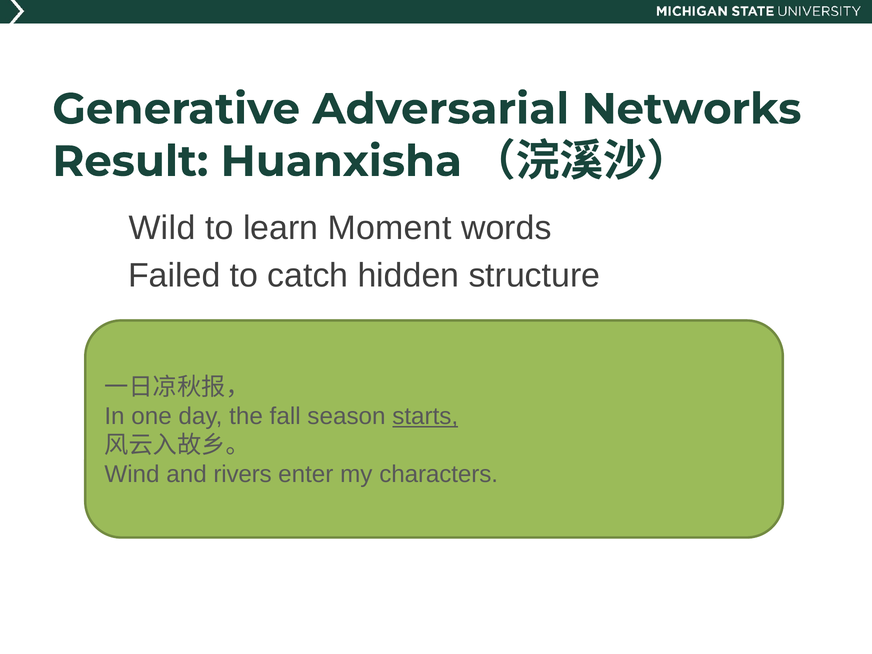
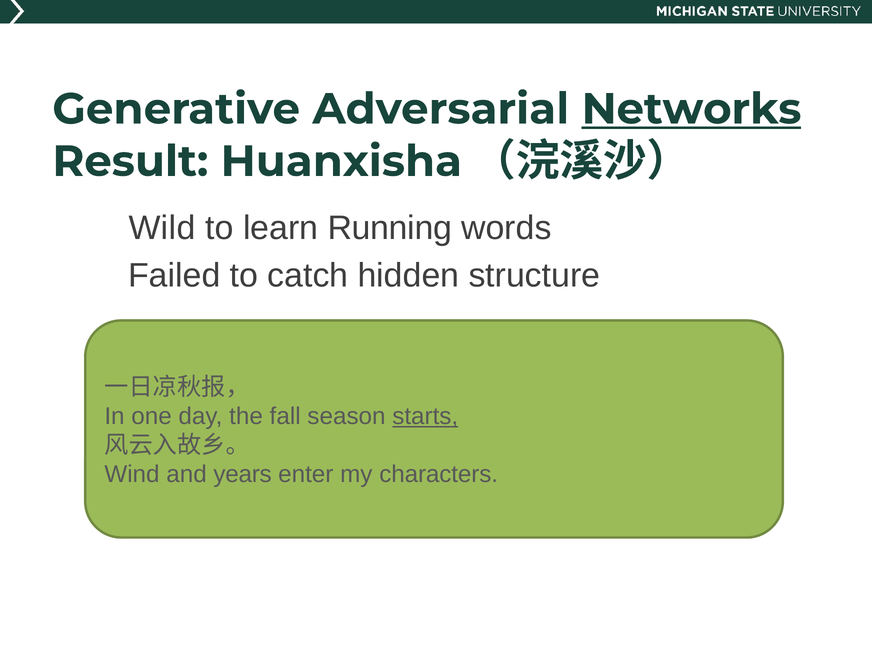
Networks underline: none -> present
Moment: Moment -> Running
rivers: rivers -> years
